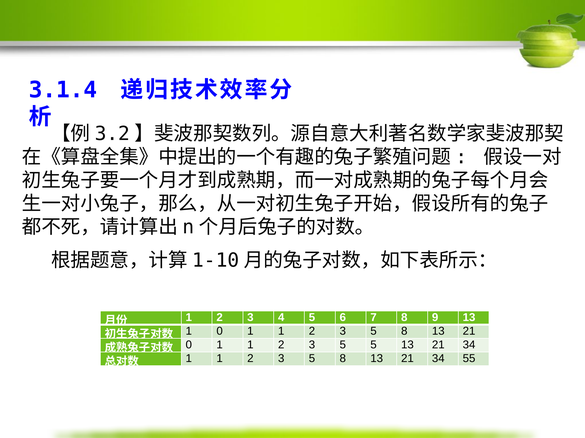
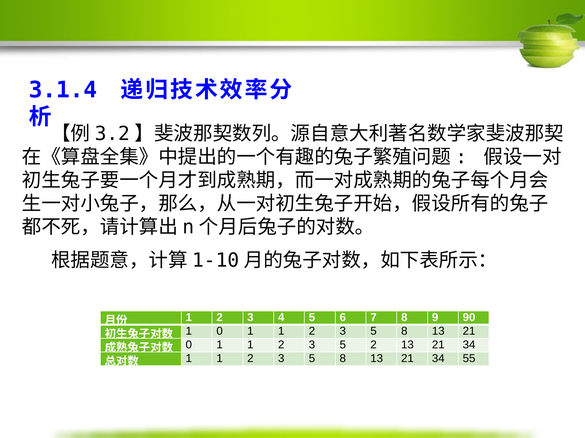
9 13: 13 -> 90
5 5: 5 -> 2
